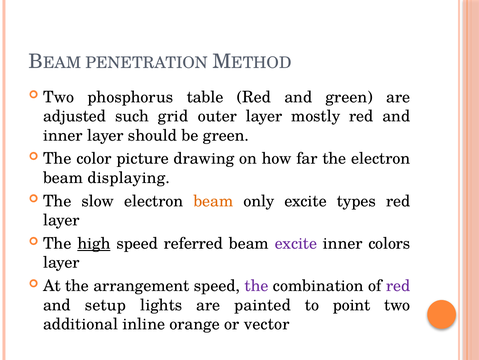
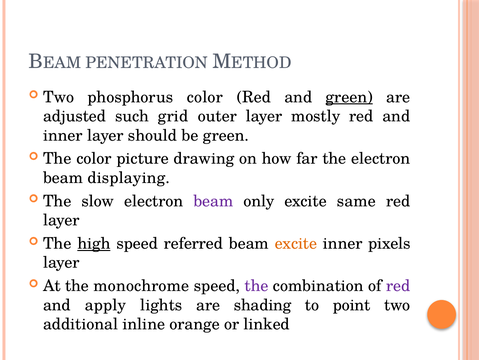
phosphorus table: table -> color
green at (349, 97) underline: none -> present
beam at (213, 201) colour: orange -> purple
types: types -> same
excite at (296, 243) colour: purple -> orange
colors: colors -> pixels
arrangement: arrangement -> monochrome
setup: setup -> apply
painted: painted -> shading
vector: vector -> linked
